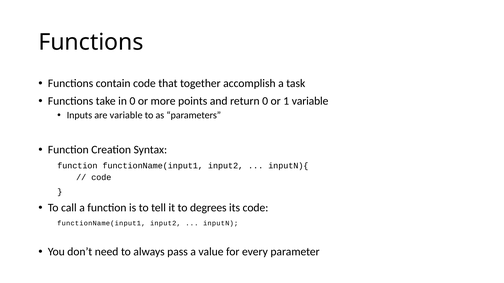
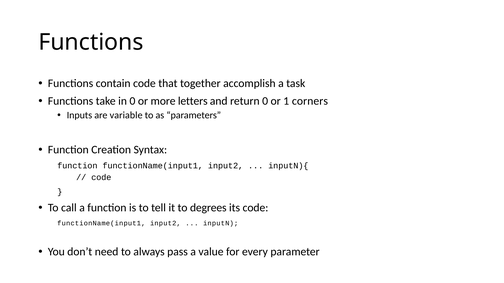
points: points -> letters
1 variable: variable -> corners
